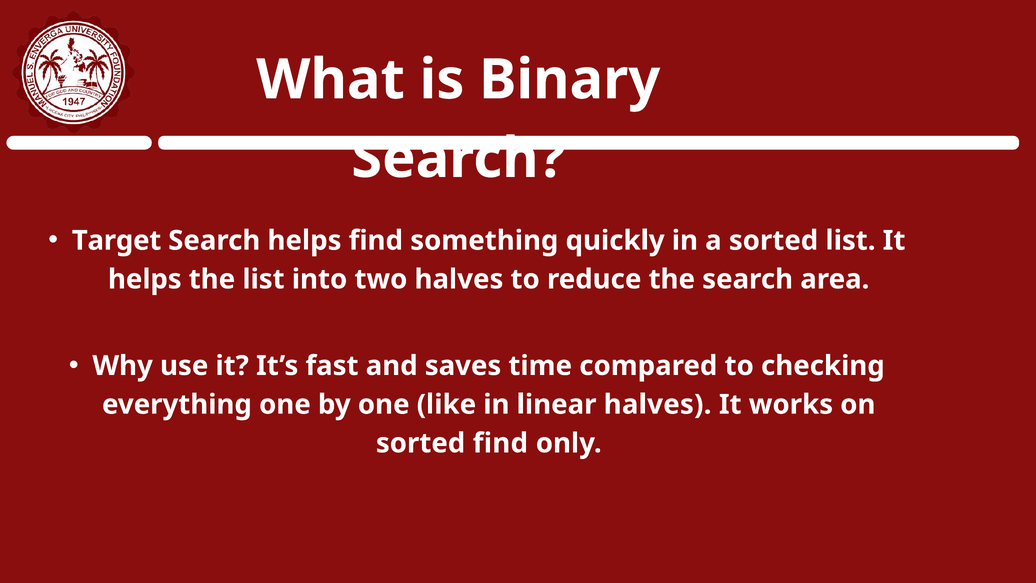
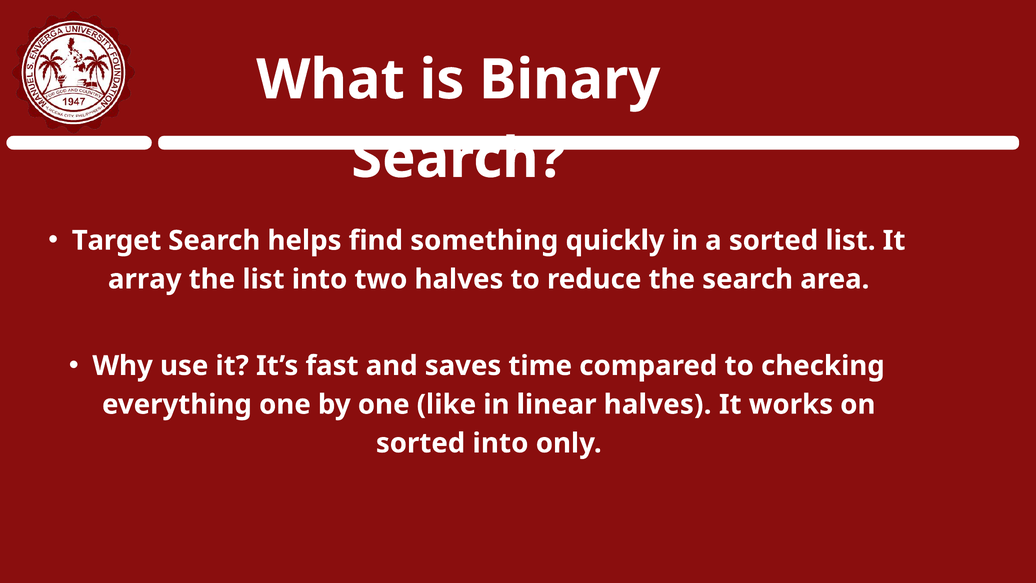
helps at (145, 279): helps -> array
sorted find: find -> into
